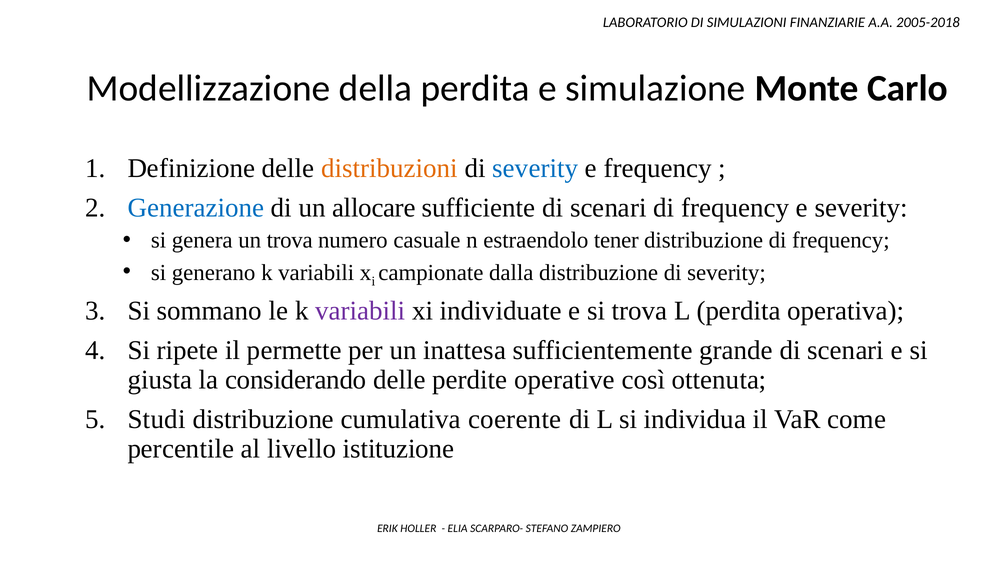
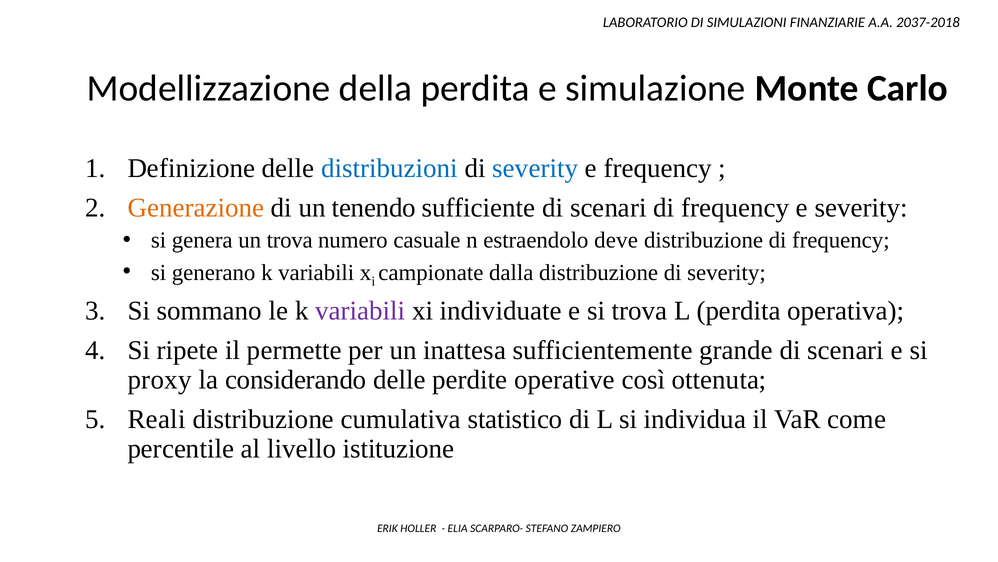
2005-2018: 2005-2018 -> 2037-2018
distribuzioni colour: orange -> blue
Generazione colour: blue -> orange
allocare: allocare -> tenendo
tener: tener -> deve
giusta: giusta -> proxy
Studi: Studi -> Reali
coerente: coerente -> statistico
